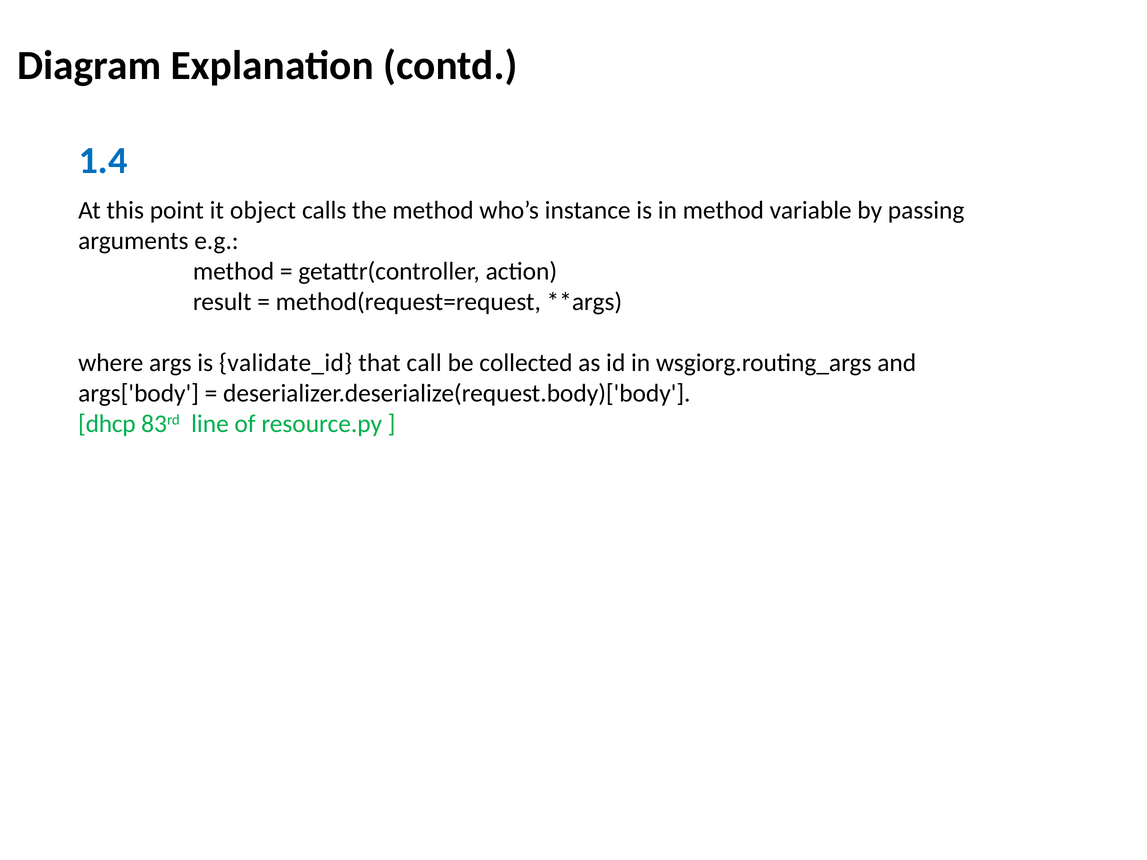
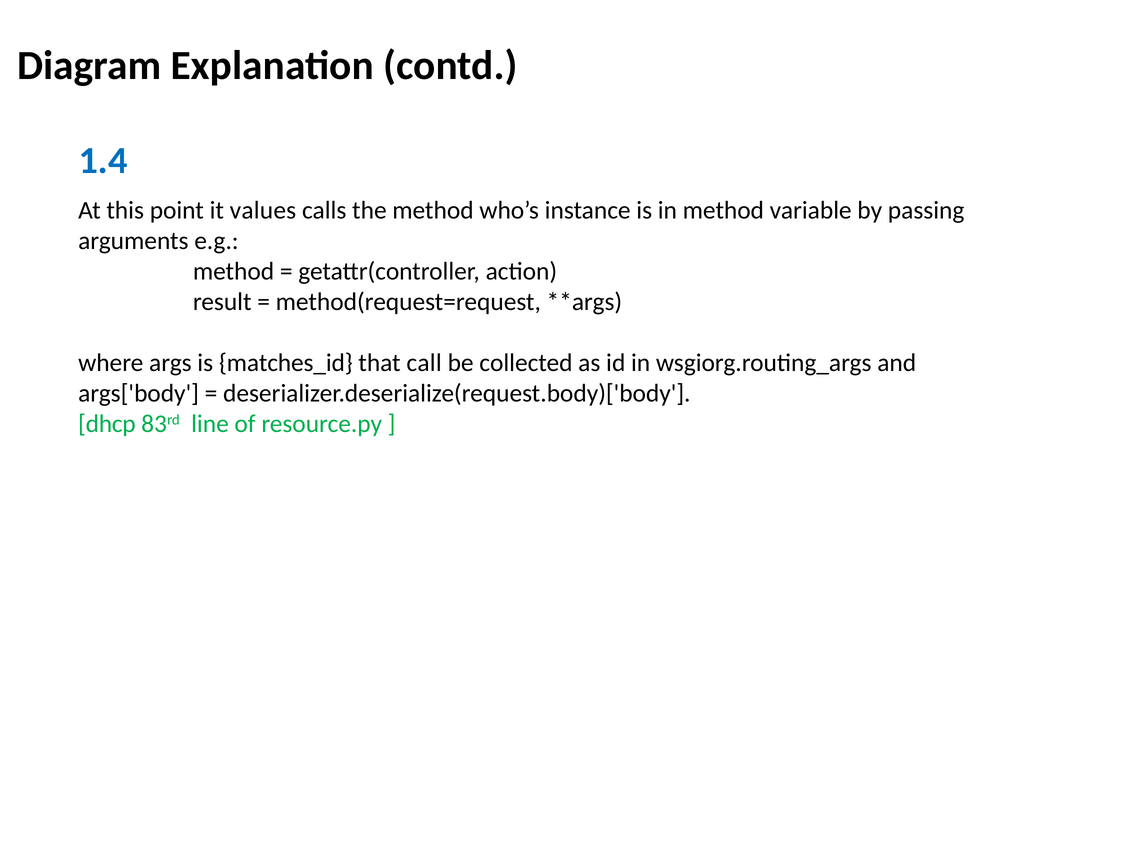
object: object -> values
validate_id: validate_id -> matches_id
